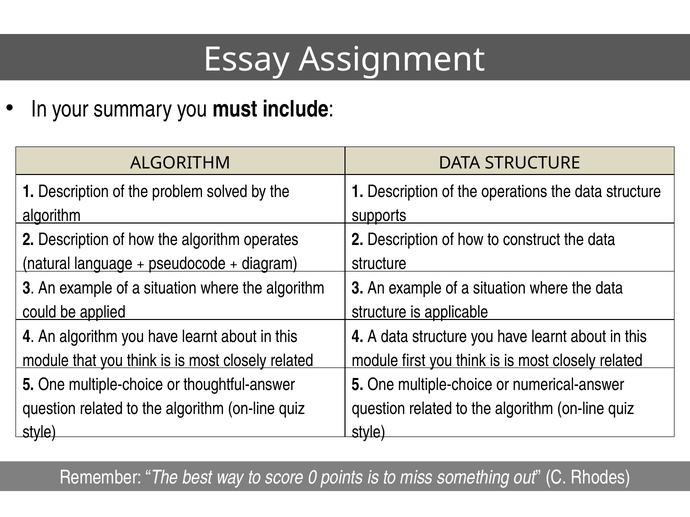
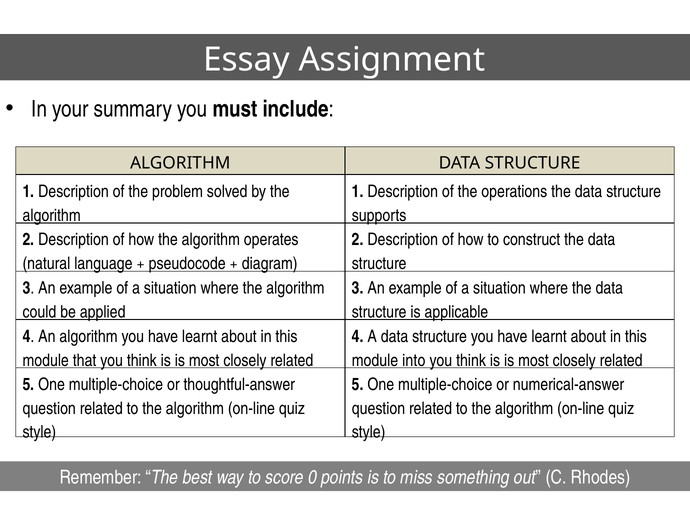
first: first -> into
